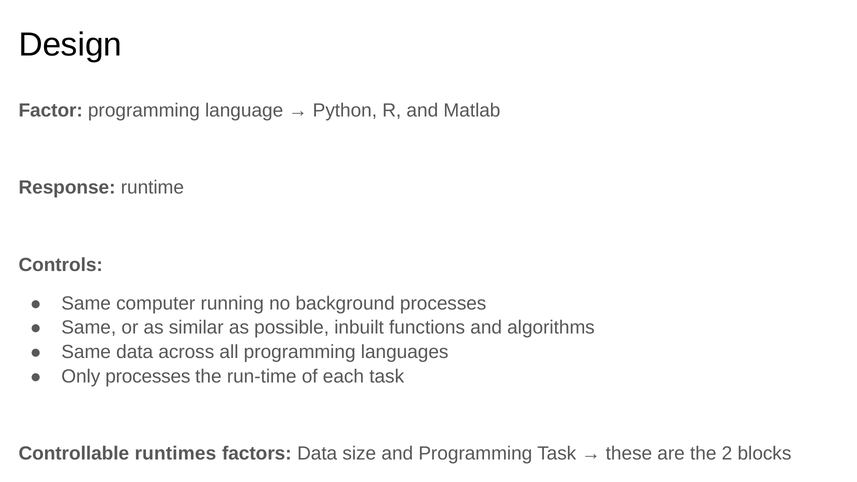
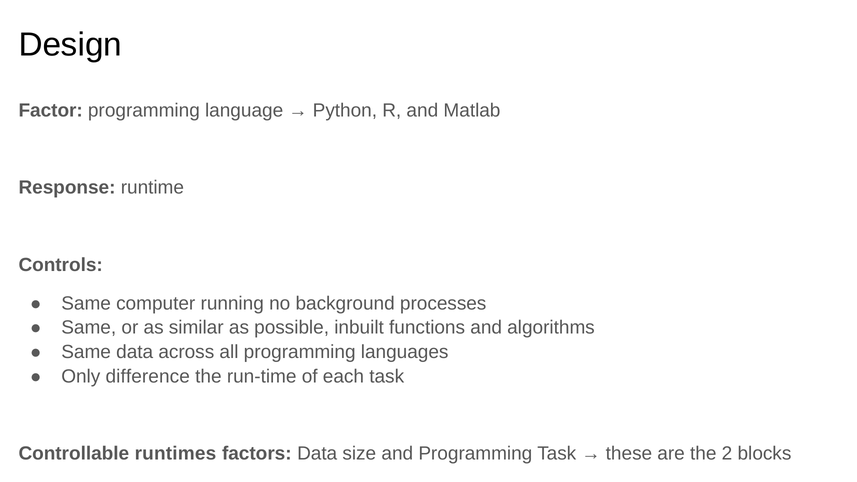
Only processes: processes -> difference
